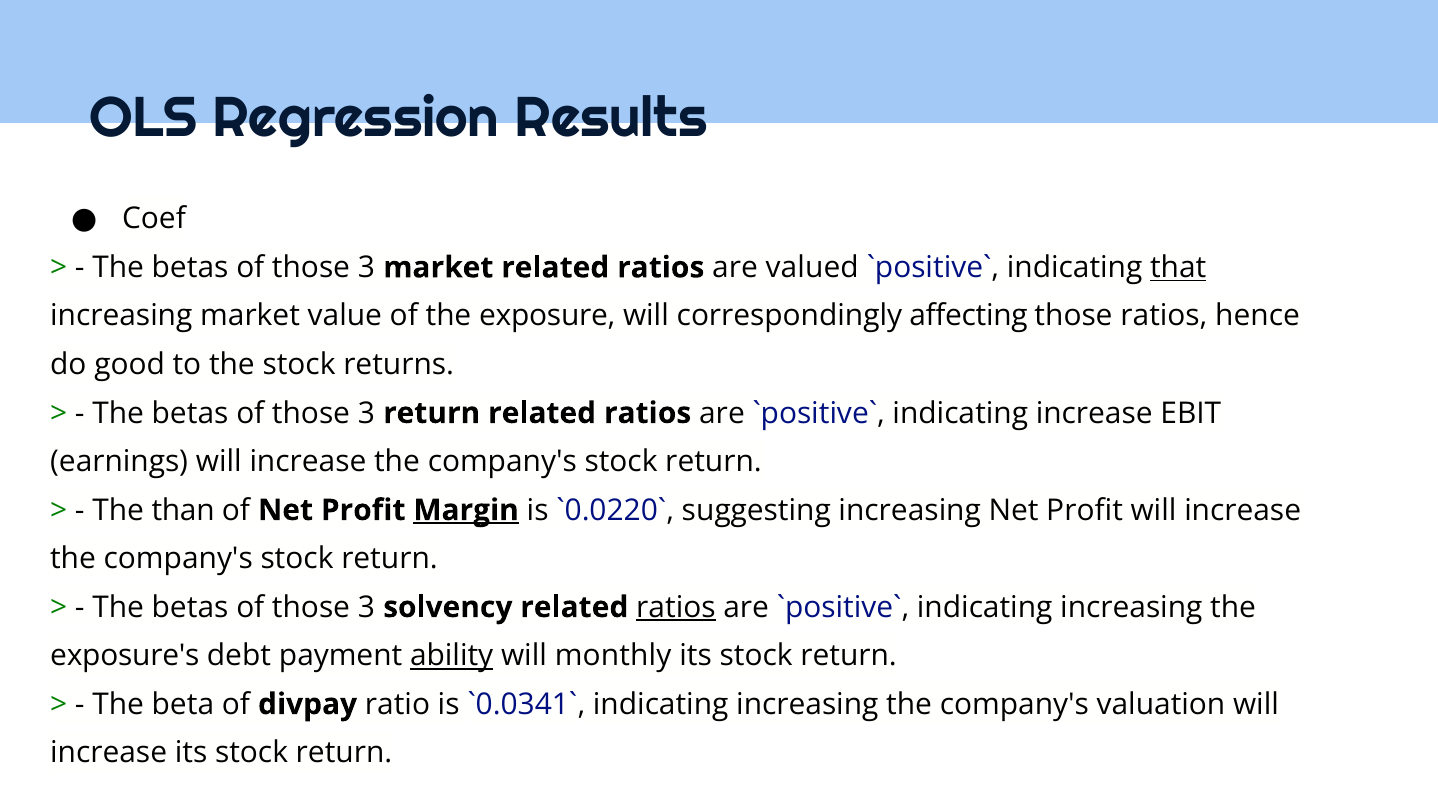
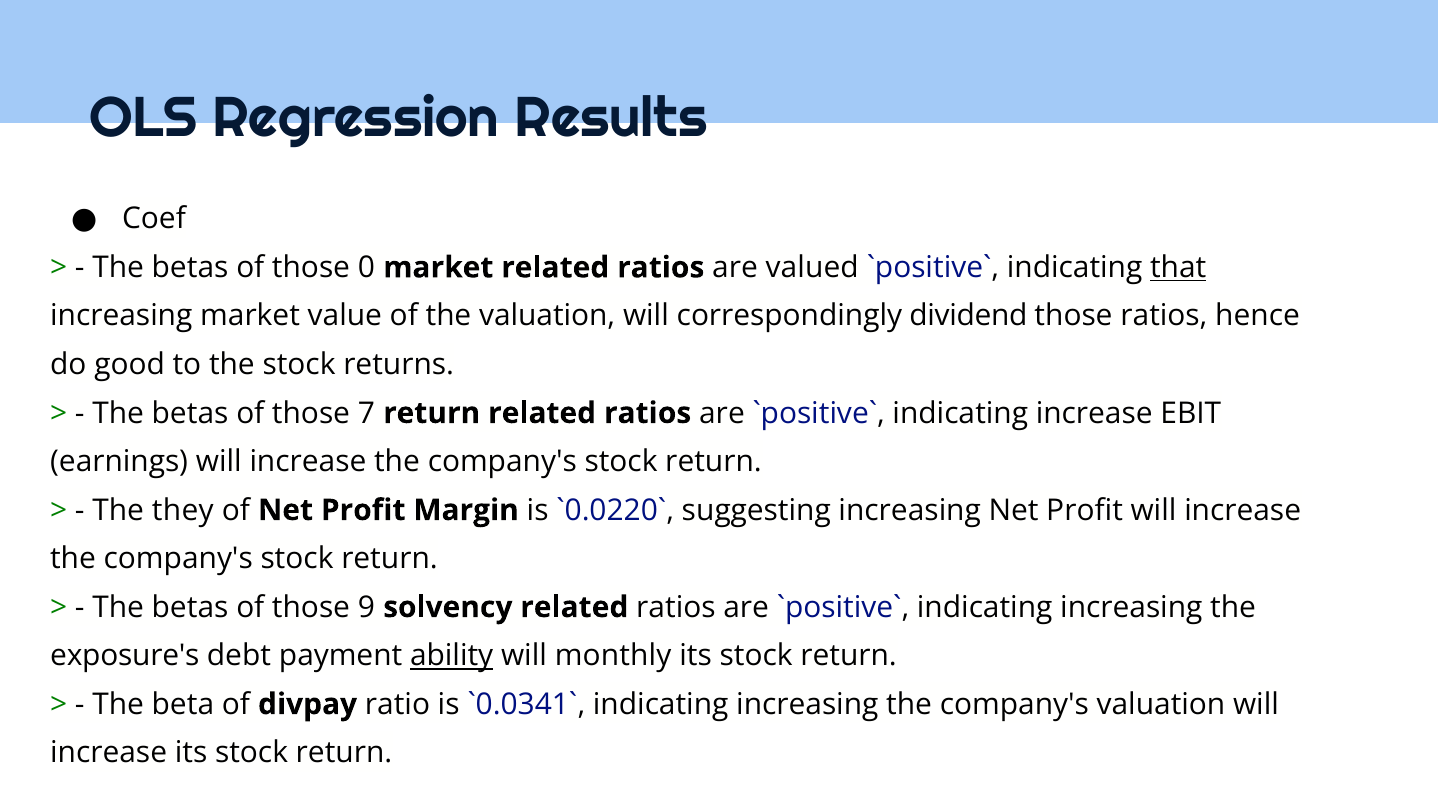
3 at (366, 268): 3 -> 0
the exposure: exposure -> valuation
affecting: affecting -> dividend
3 at (366, 413): 3 -> 7
than: than -> they
Margin underline: present -> none
3 at (366, 607): 3 -> 9
ratios at (676, 607) underline: present -> none
